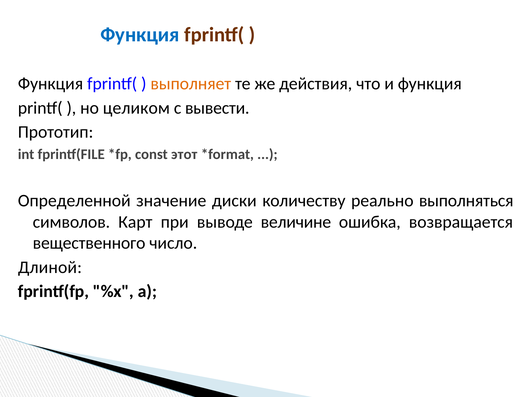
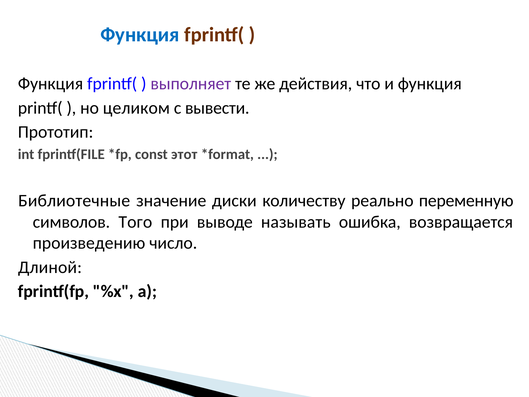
выполняет colour: orange -> purple
Определенной: Определенной -> Библиотечные
выполняться: выполняться -> переменную
Карт: Карт -> Того
величине: величине -> называть
вещественного: вещественного -> произведению
